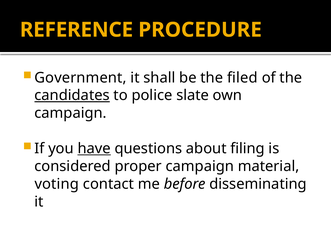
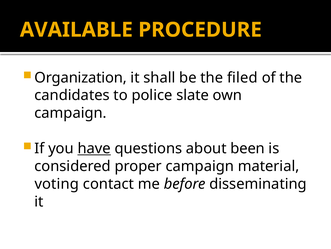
REFERENCE: REFERENCE -> AVAILABLE
Government: Government -> Organization
candidates underline: present -> none
filing: filing -> been
